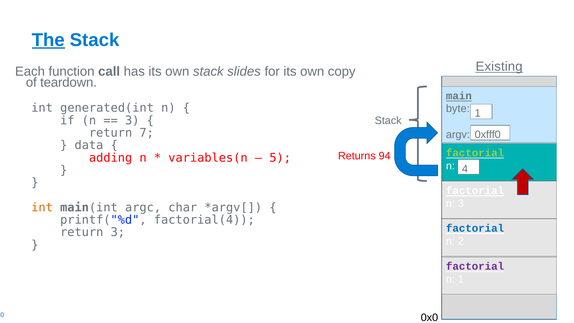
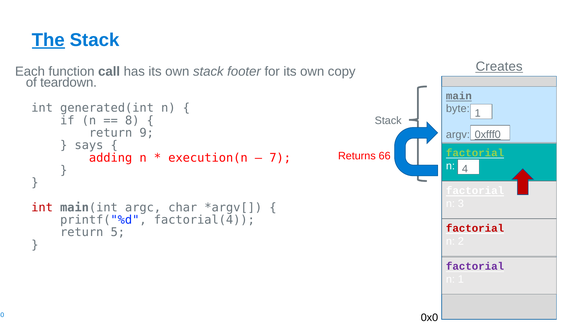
Existing: Existing -> Creates
slides: slides -> footer
3 at (132, 120): 3 -> 8
7: 7 -> 9
0xfff0 underline: none -> present
data: data -> says
94: 94 -> 66
variables(n: variables(n -> execution(n
5: 5 -> 7
int at (42, 207) colour: orange -> red
factorial at (475, 228) colour: blue -> red
return 3: 3 -> 5
